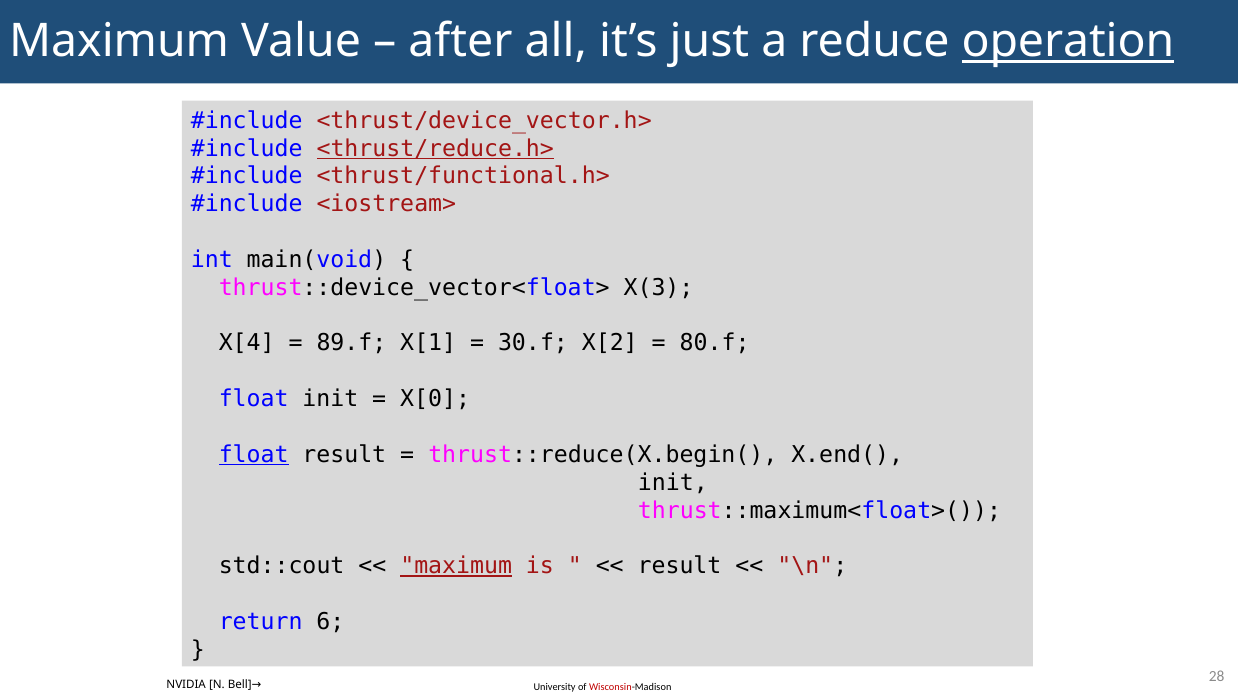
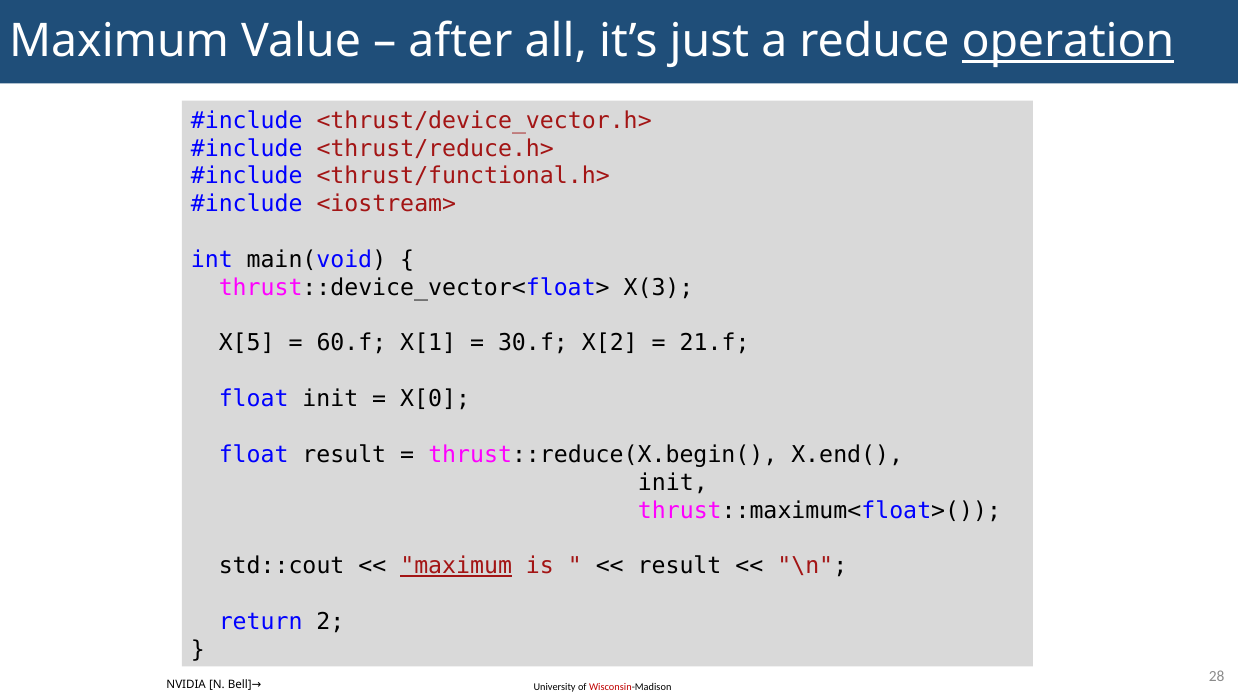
<thrust/reduce.h> underline: present -> none
X[4: X[4 -> X[5
89.f: 89.f -> 60.f
80.f: 80.f -> 21.f
float at (254, 455) underline: present -> none
6: 6 -> 2
